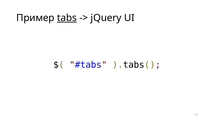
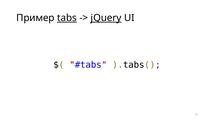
jQuery underline: none -> present
